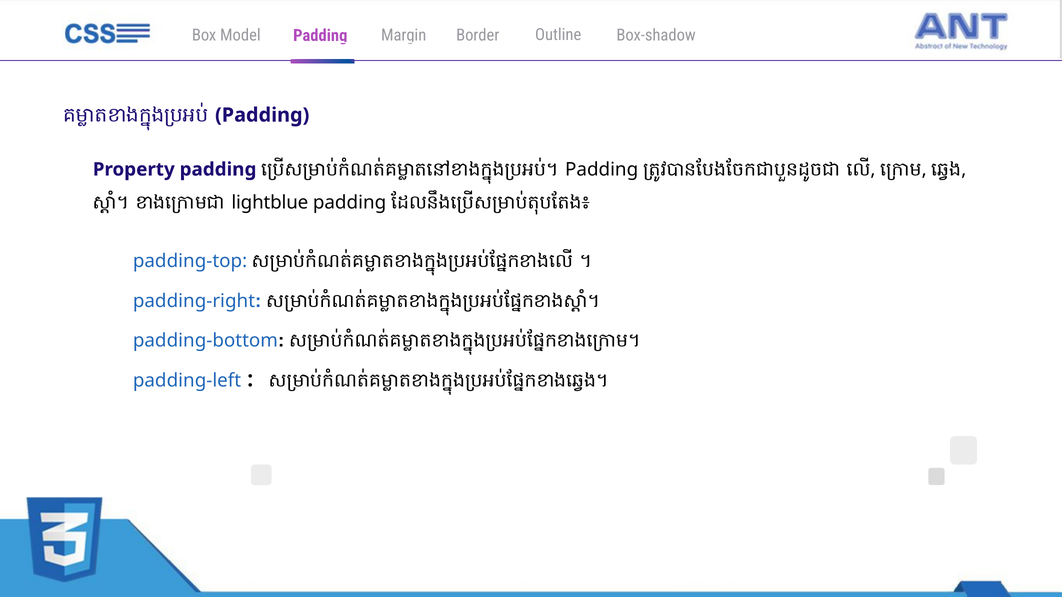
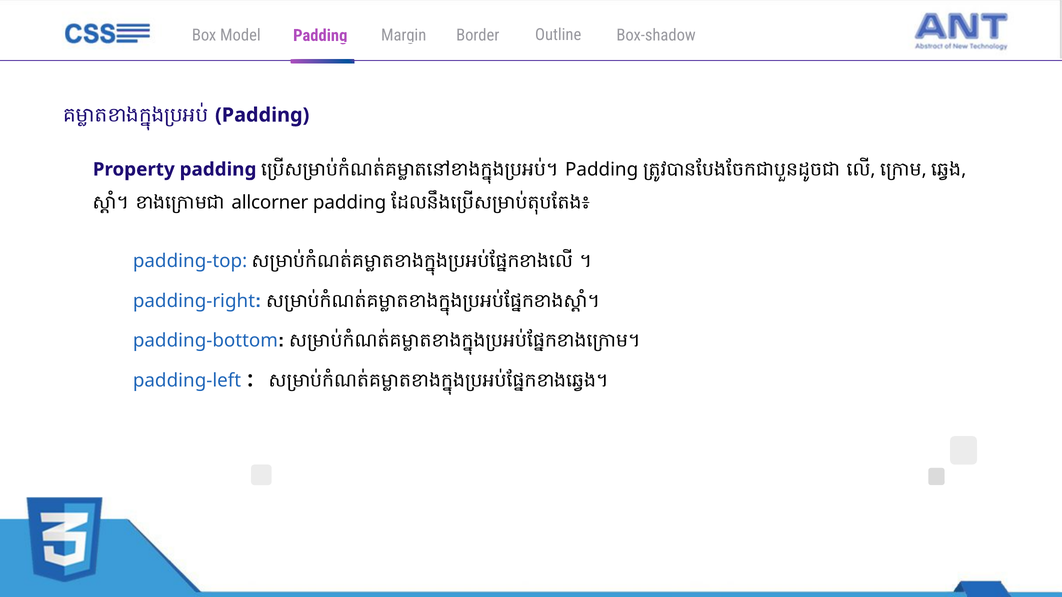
lightblue: lightblue -> allcorner
